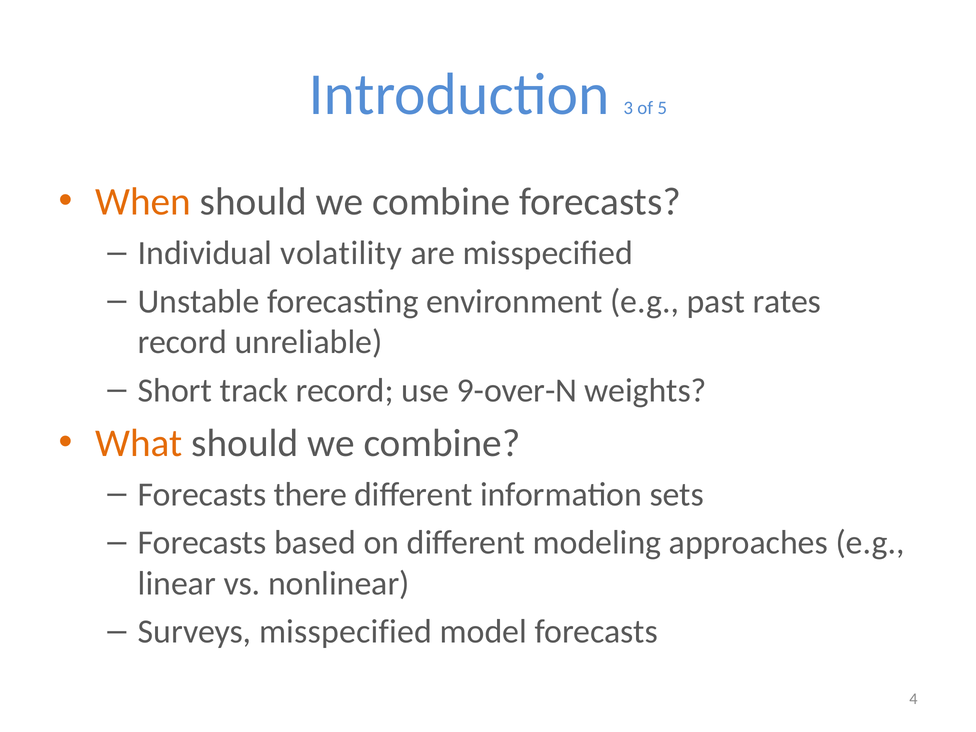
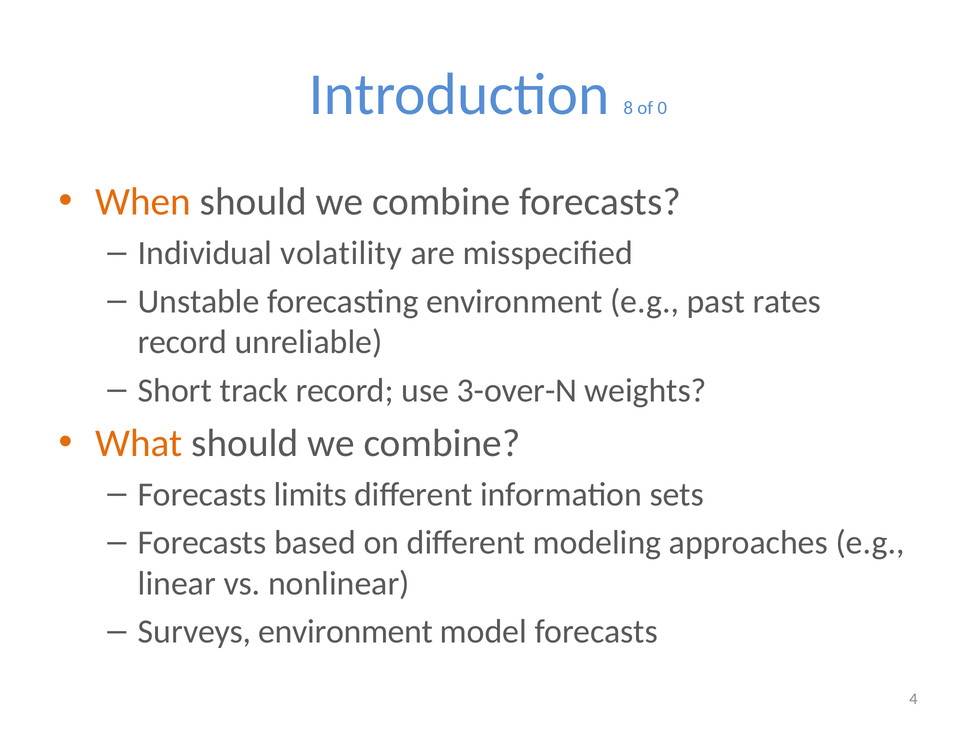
3: 3 -> 8
5: 5 -> 0
9-over-N: 9-over-N -> 3-over-N
there: there -> limits
Surveys misspecified: misspecified -> environment
